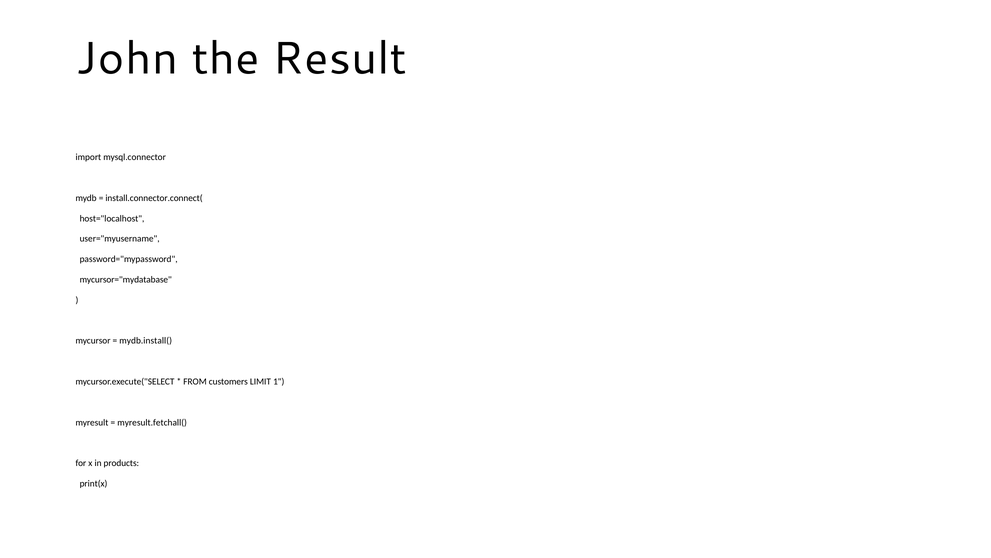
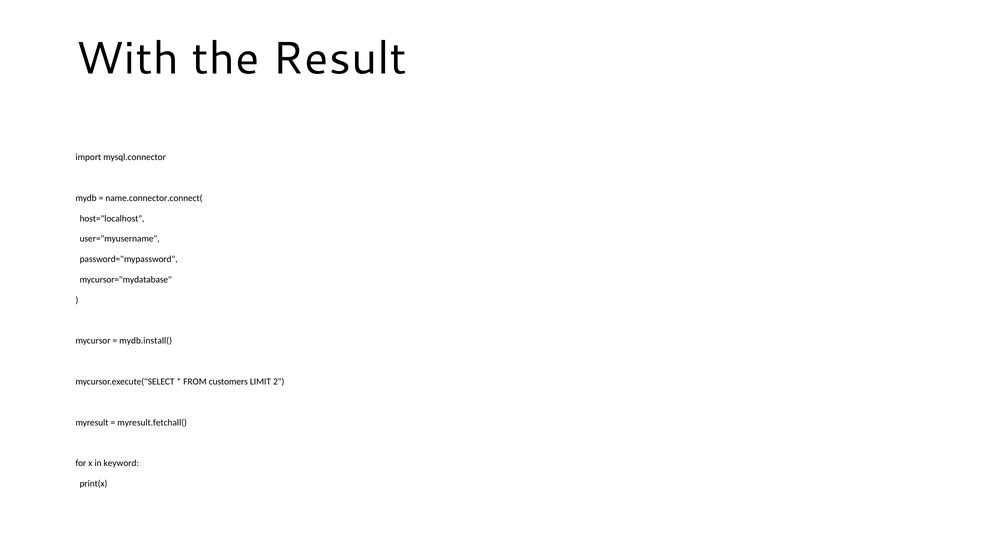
John: John -> With
install.connector.connect(: install.connector.connect( -> name.connector.connect(
1: 1 -> 2
products: products -> keyword
